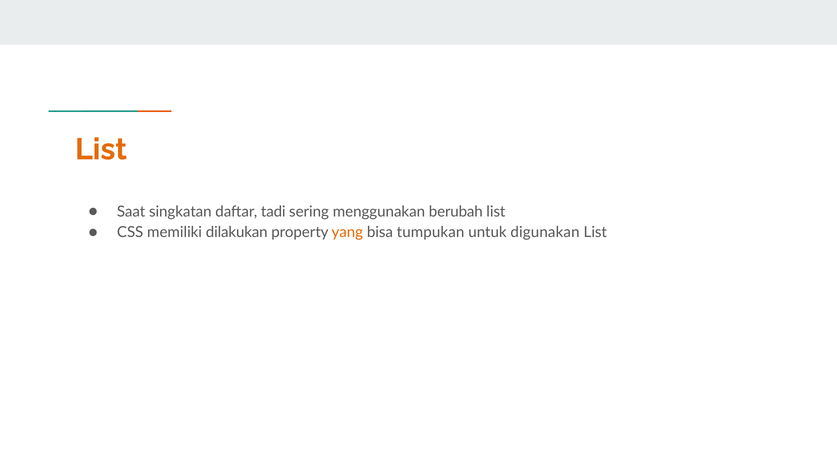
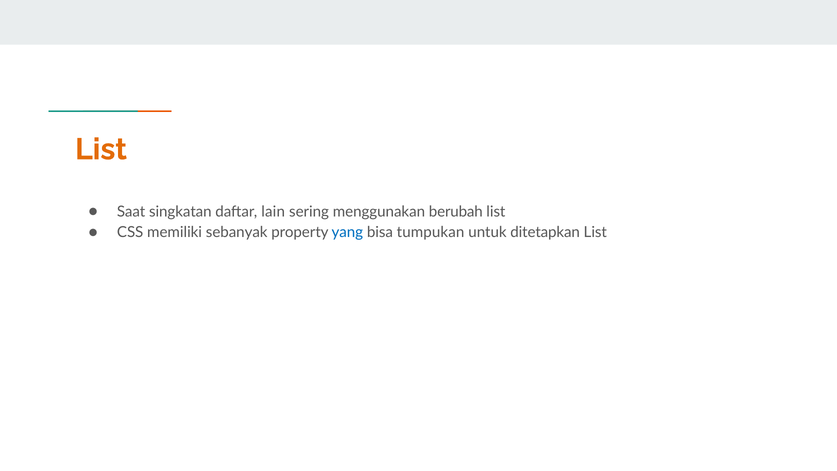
tadi: tadi -> lain
dilakukan: dilakukan -> sebanyak
yang colour: orange -> blue
digunakan: digunakan -> ditetapkan
